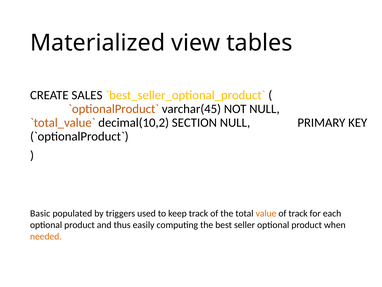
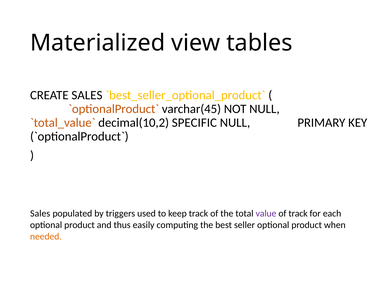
SECTION: SECTION -> SPECIFIC
Basic at (40, 213): Basic -> Sales
value colour: orange -> purple
